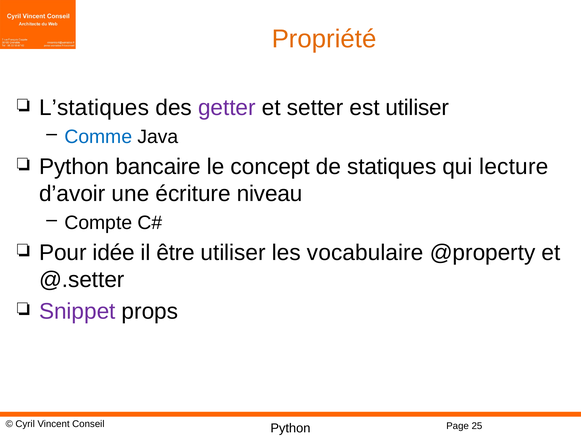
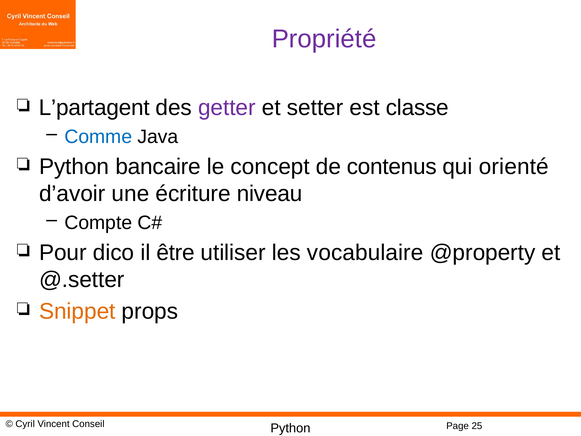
Propriété colour: orange -> purple
L’statiques: L’statiques -> L’partagent
est utiliser: utiliser -> classe
statiques: statiques -> contenus
lecture: lecture -> orienté
idée: idée -> dico
Snippet colour: purple -> orange
